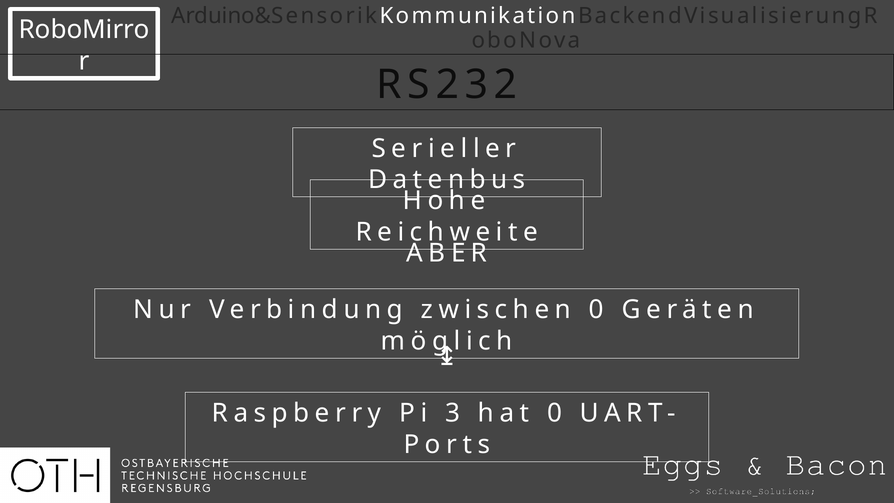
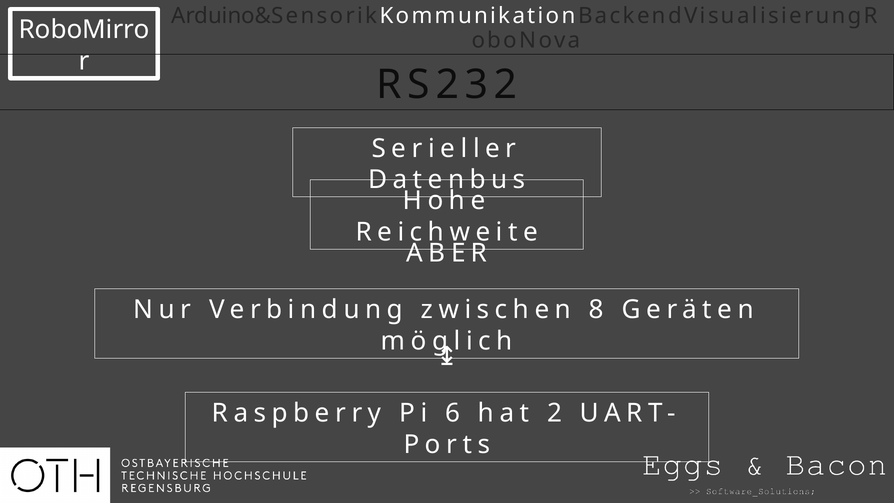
zwischen 0: 0 -> 8
3: 3 -> 6
hat 0: 0 -> 2
